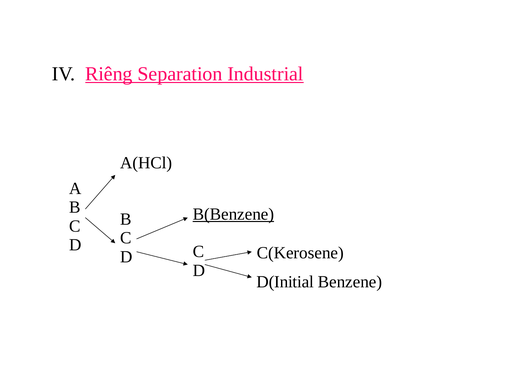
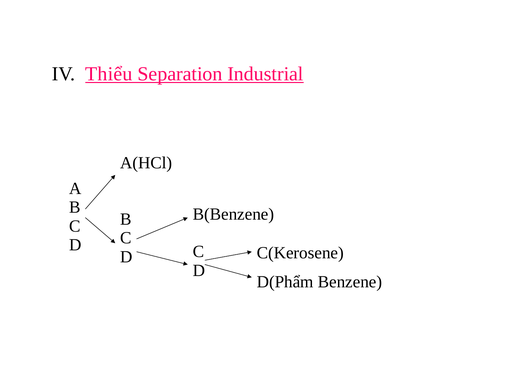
Riêng: Riêng -> Thiểu
B(Benzene underline: present -> none
D(Initial: D(Initial -> D(Phẩm
